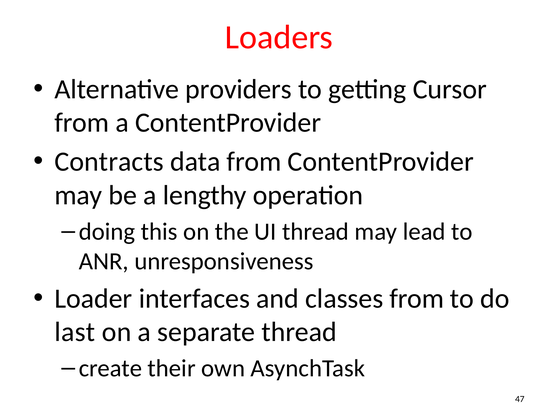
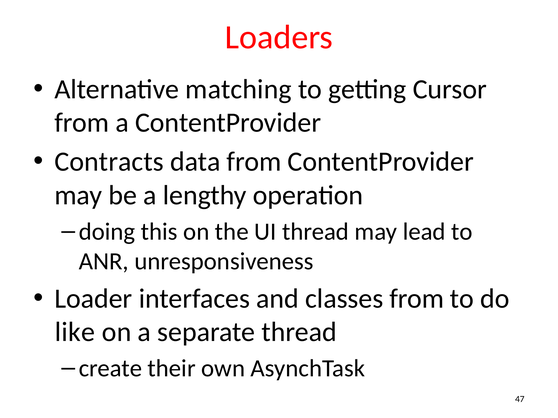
providers: providers -> matching
last: last -> like
